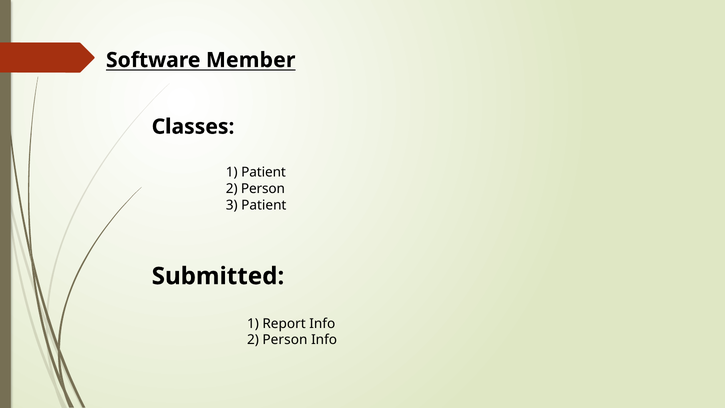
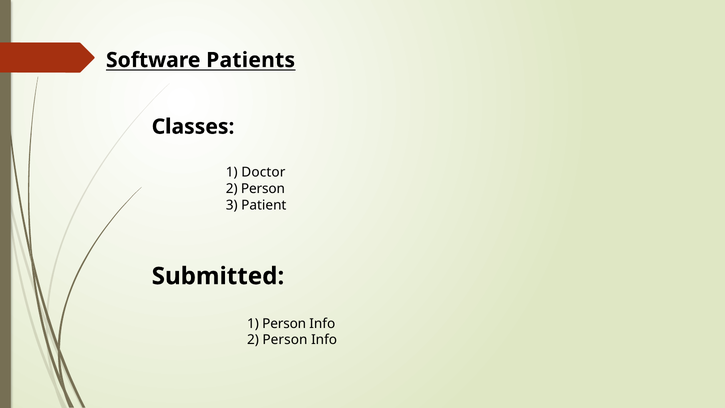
Member: Member -> Patients
1 Patient: Patient -> Doctor
1 Report: Report -> Person
